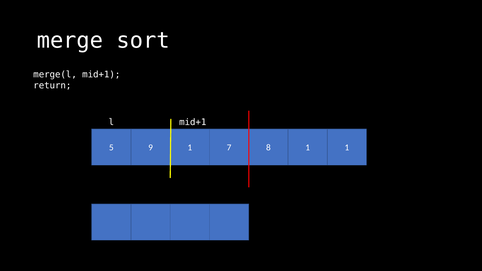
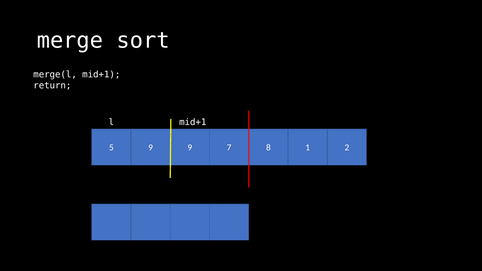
9 1: 1 -> 9
1 1: 1 -> 2
